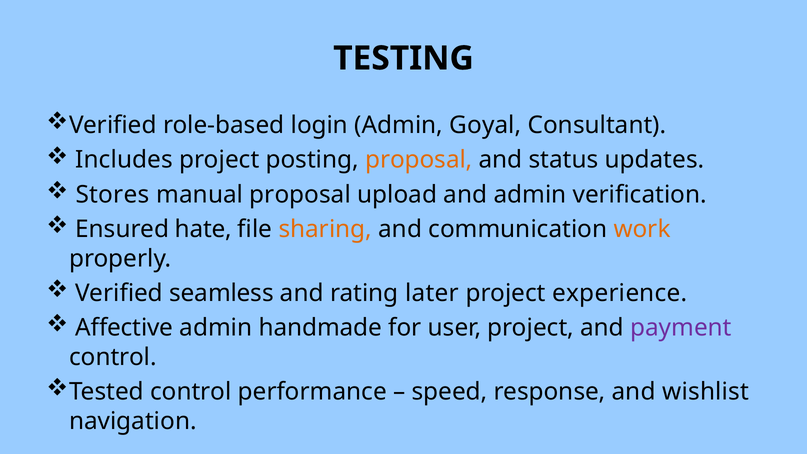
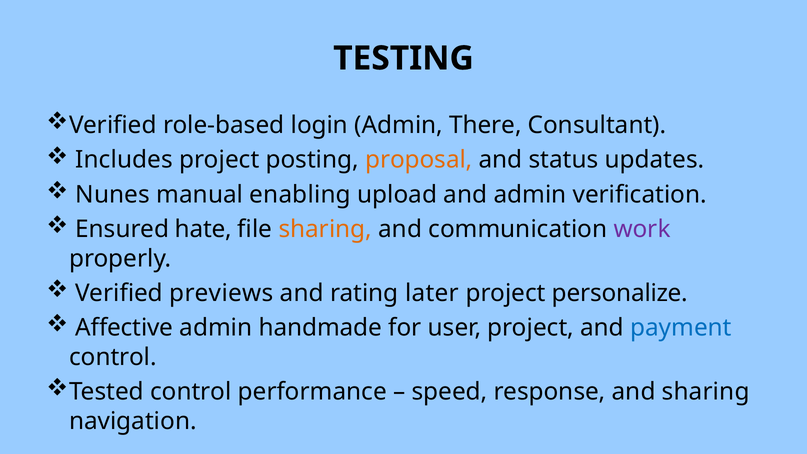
Goyal: Goyal -> There
Stores: Stores -> Nunes
manual proposal: proposal -> enabling
work colour: orange -> purple
seamless: seamless -> previews
experience: experience -> personalize
payment colour: purple -> blue
and wishlist: wishlist -> sharing
